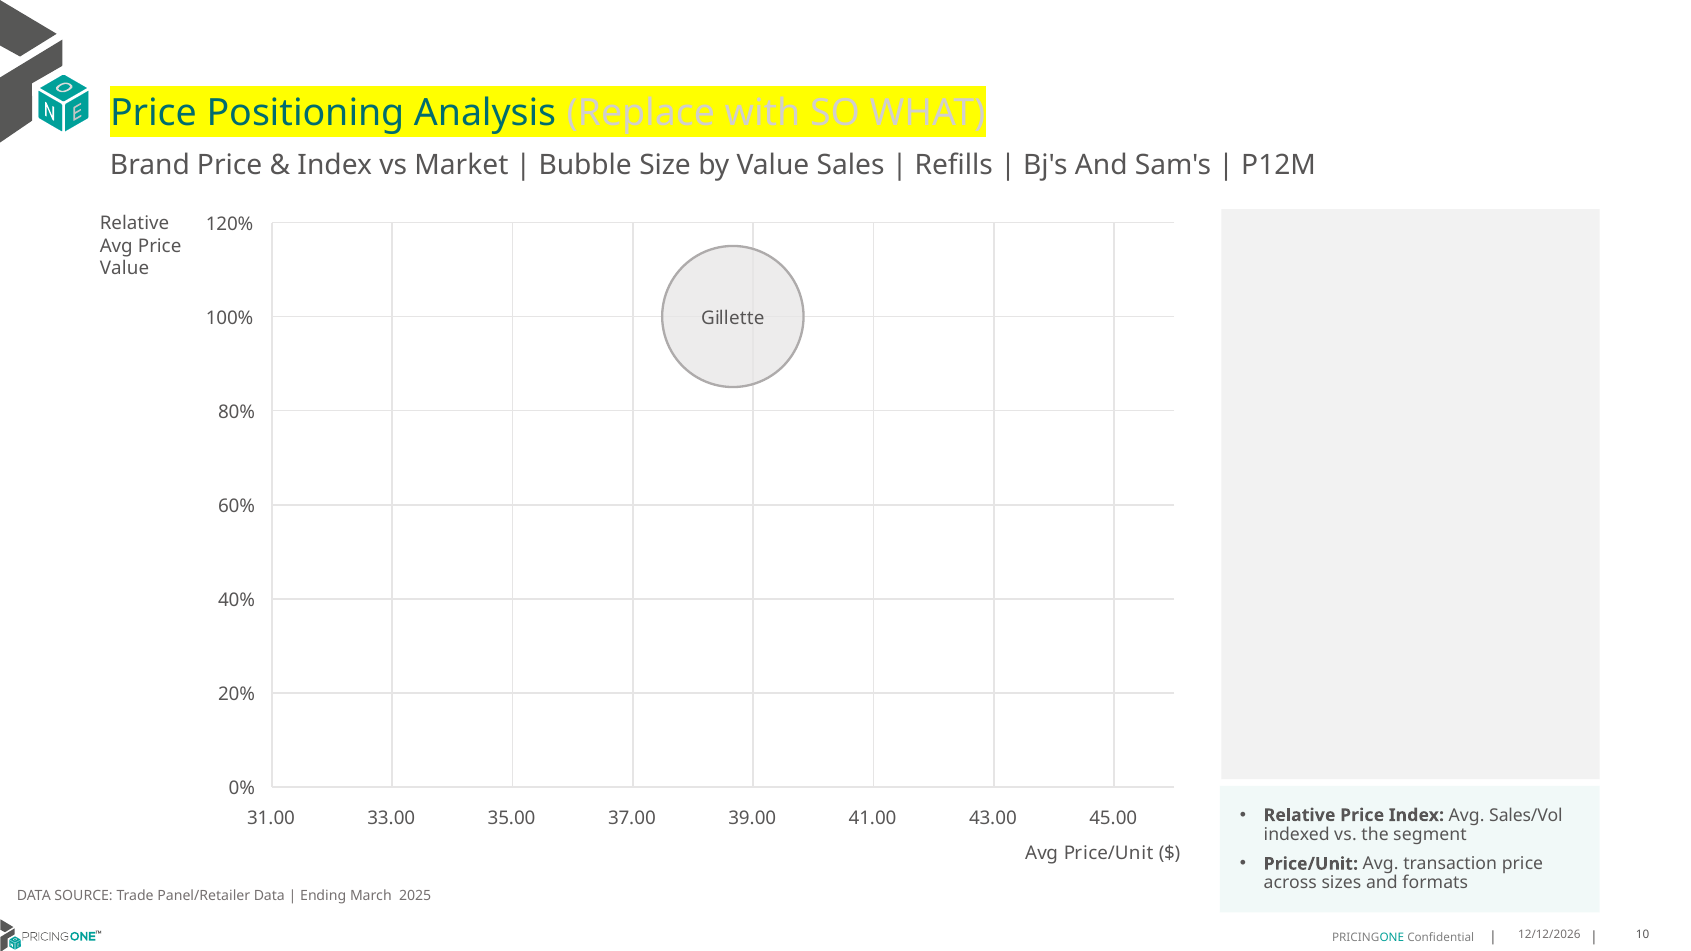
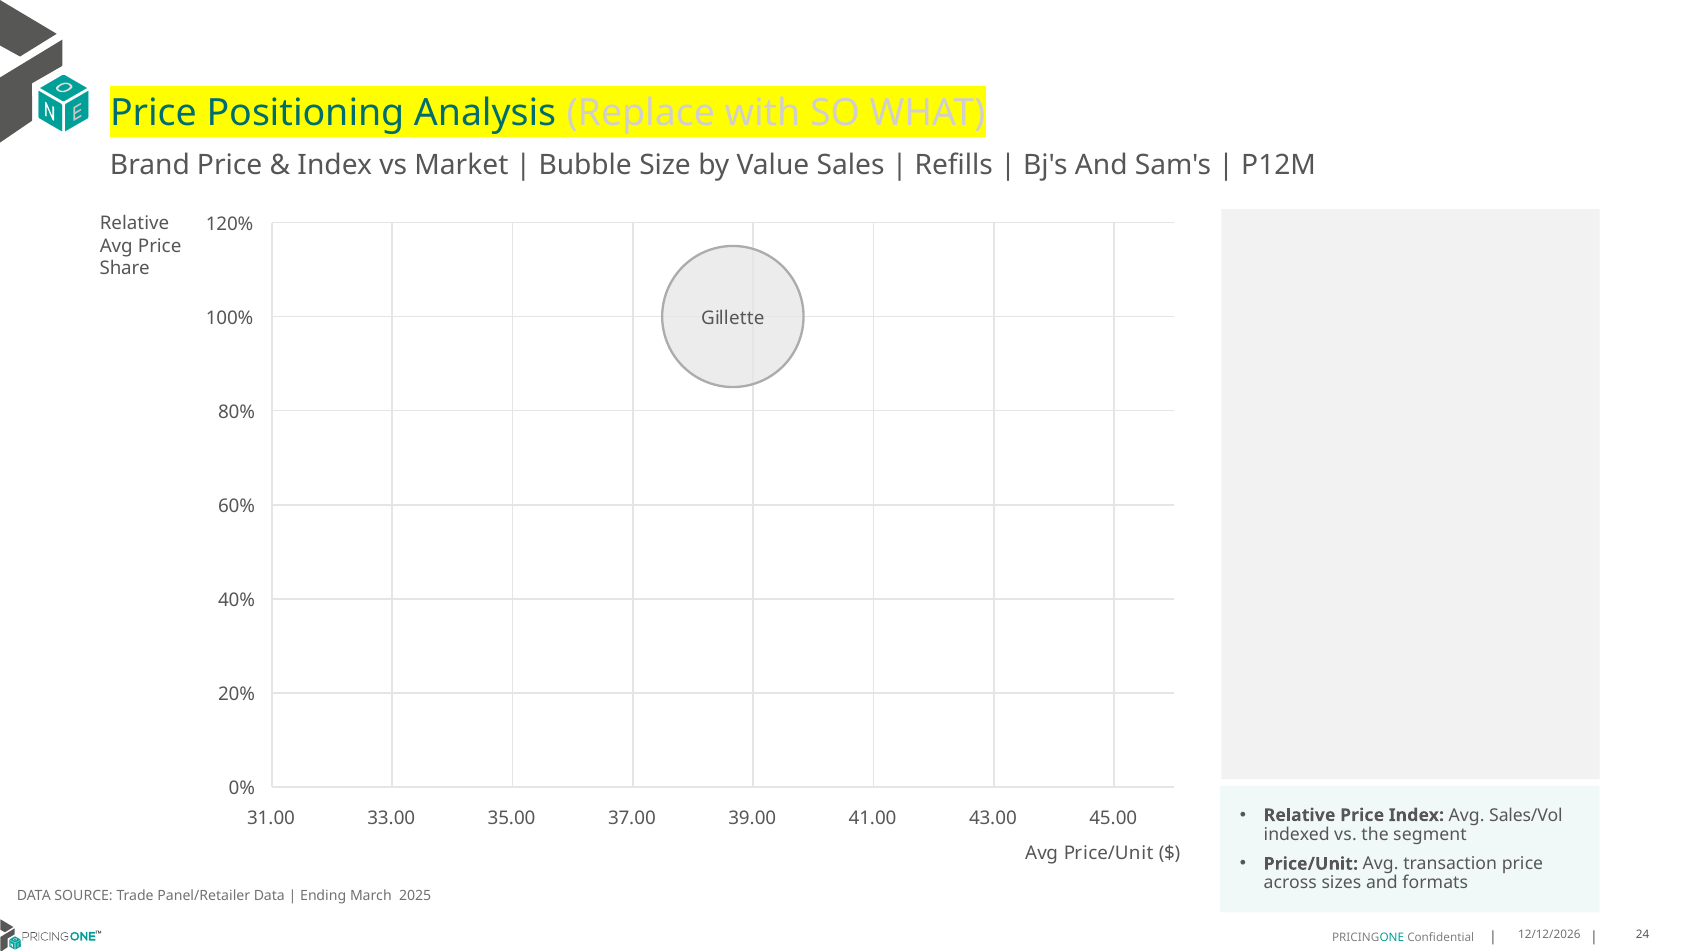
Value at (125, 269): Value -> Share
10: 10 -> 24
